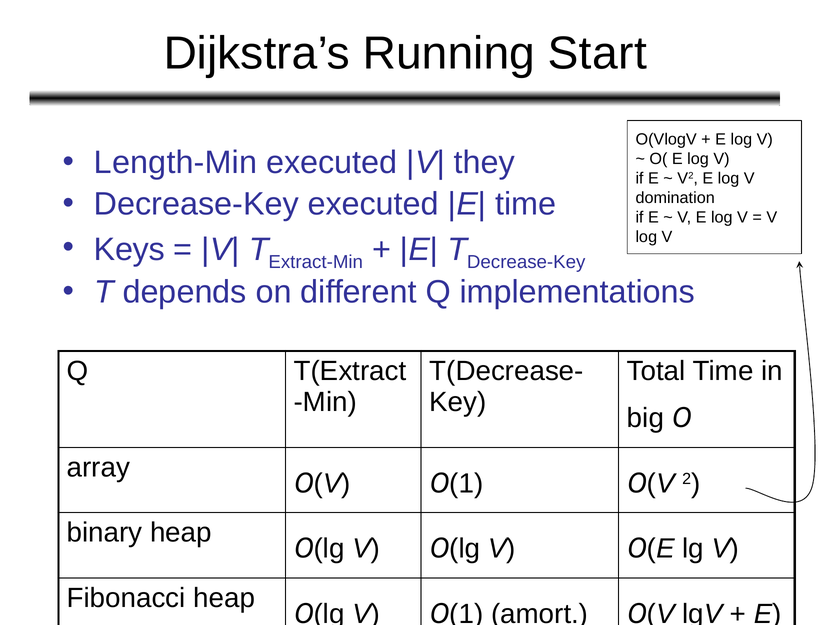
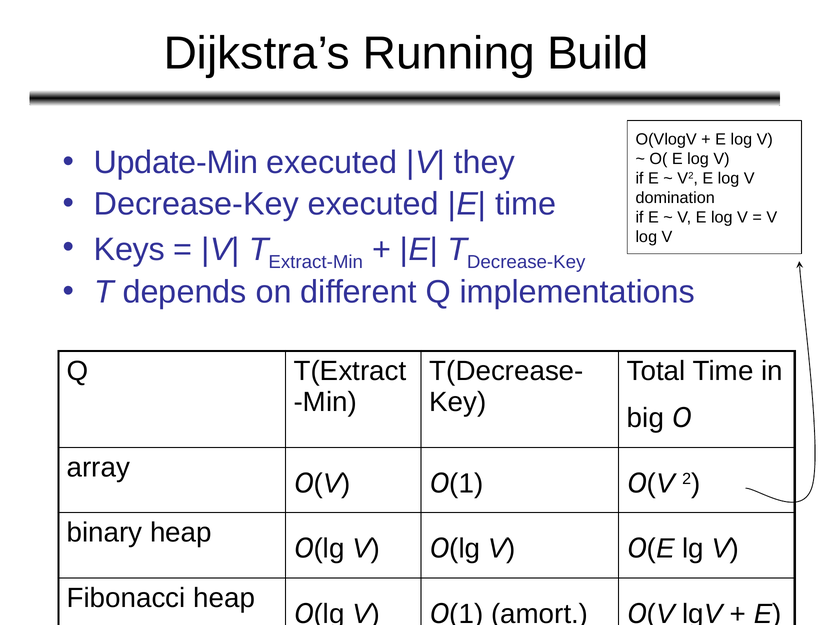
Start: Start -> Build
Length-Min: Length-Min -> Update-Min
